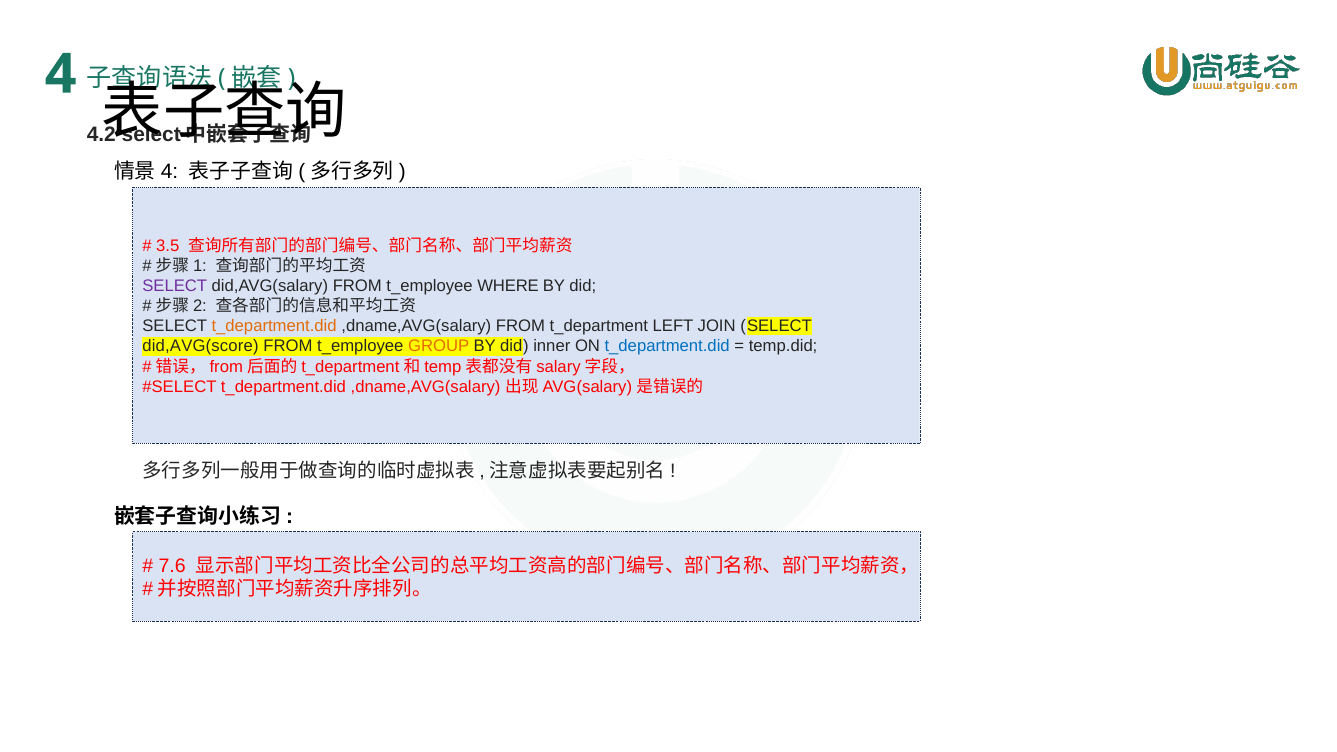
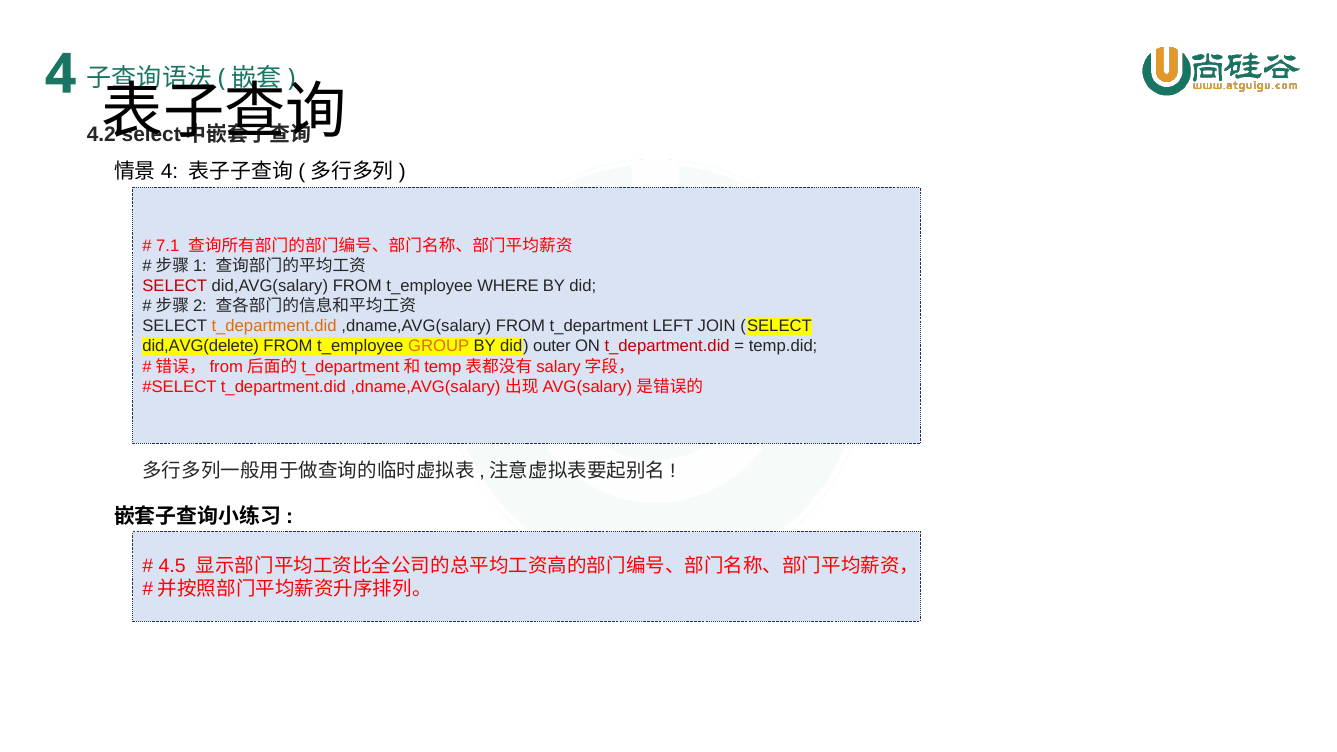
3.5: 3.5 -> 7.1
SELECT at (175, 286) colour: purple -> red
did,AVG(score: did,AVG(score -> did,AVG(delete
inner: inner -> outer
t_department.did at (667, 347) colour: blue -> red
7.6: 7.6 -> 4.5
